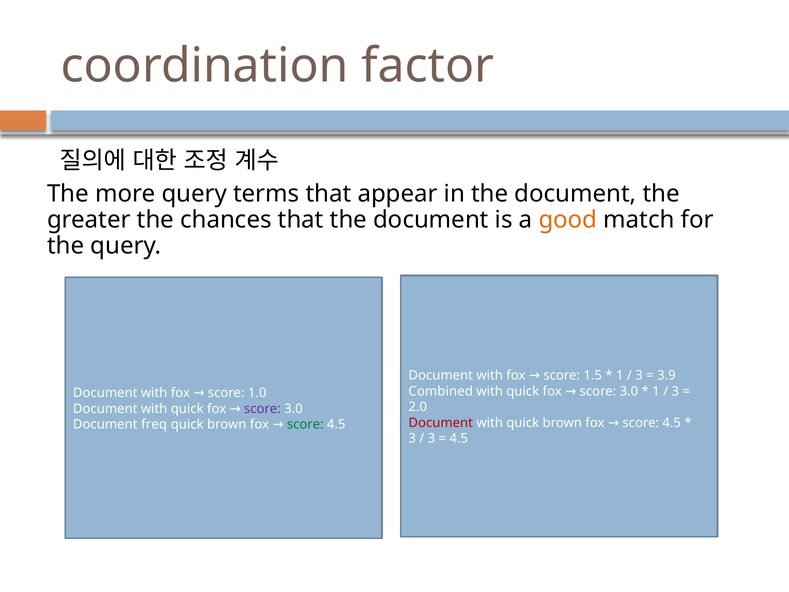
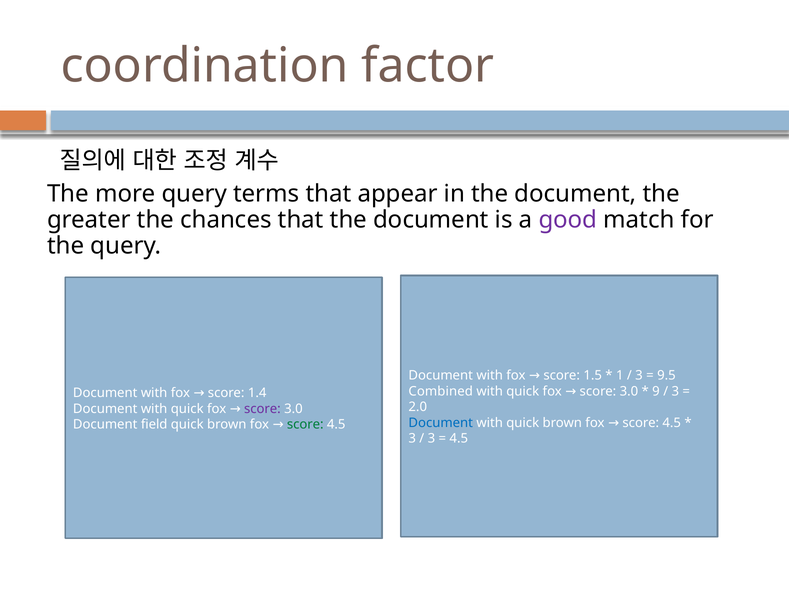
good colour: orange -> purple
3.9: 3.9 -> 9.5
1 at (656, 391): 1 -> 9
1.0: 1.0 -> 1.4
Document at (441, 423) colour: red -> blue
freq: freq -> field
